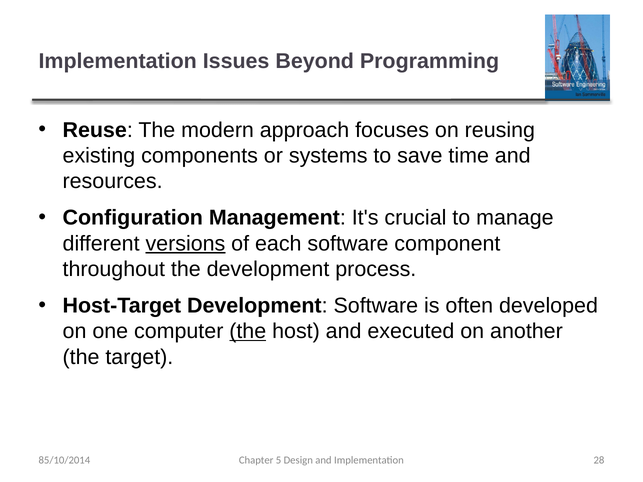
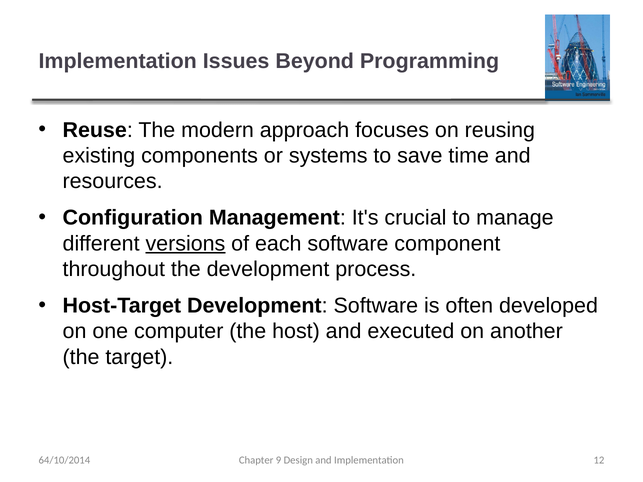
the at (248, 332) underline: present -> none
5: 5 -> 9
28: 28 -> 12
85/10/2014: 85/10/2014 -> 64/10/2014
